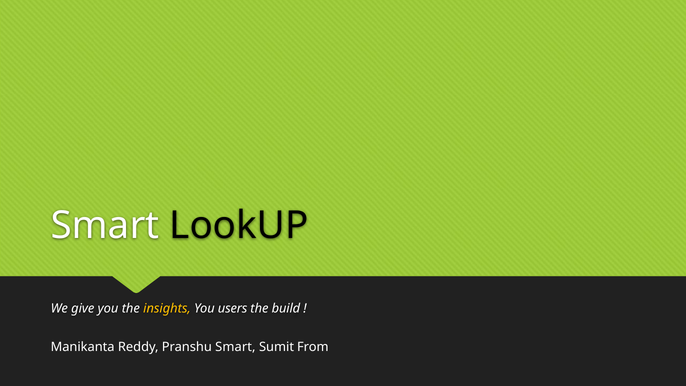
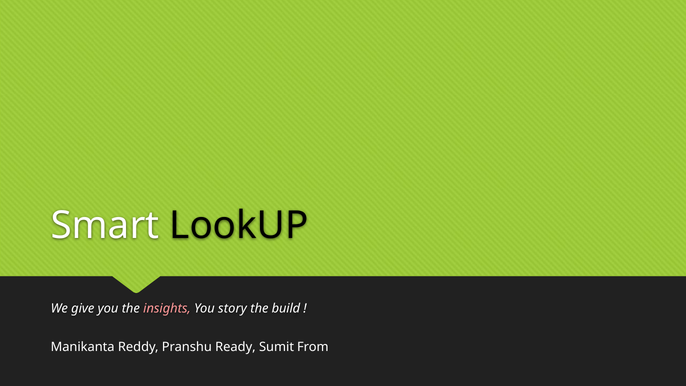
insights colour: yellow -> pink
users: users -> story
Pranshu Smart: Smart -> Ready
